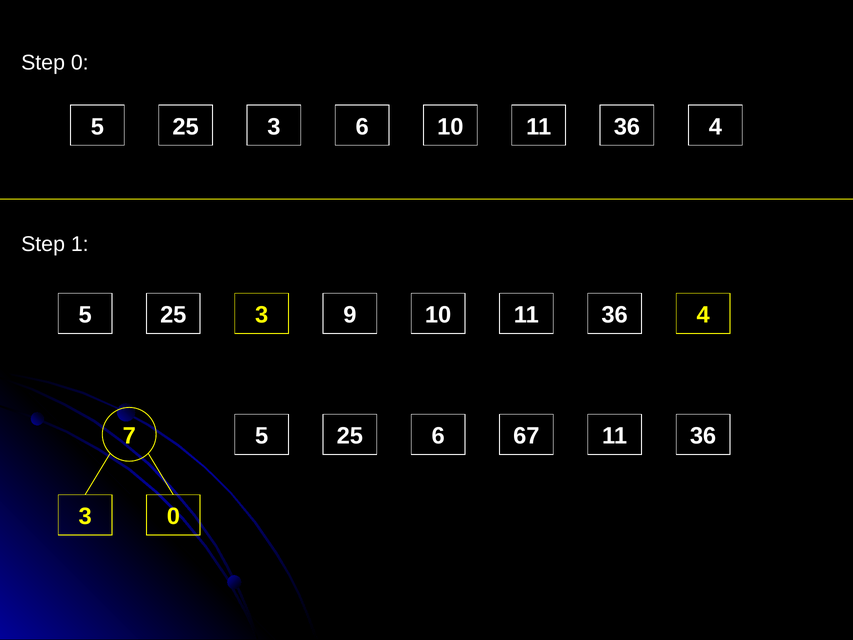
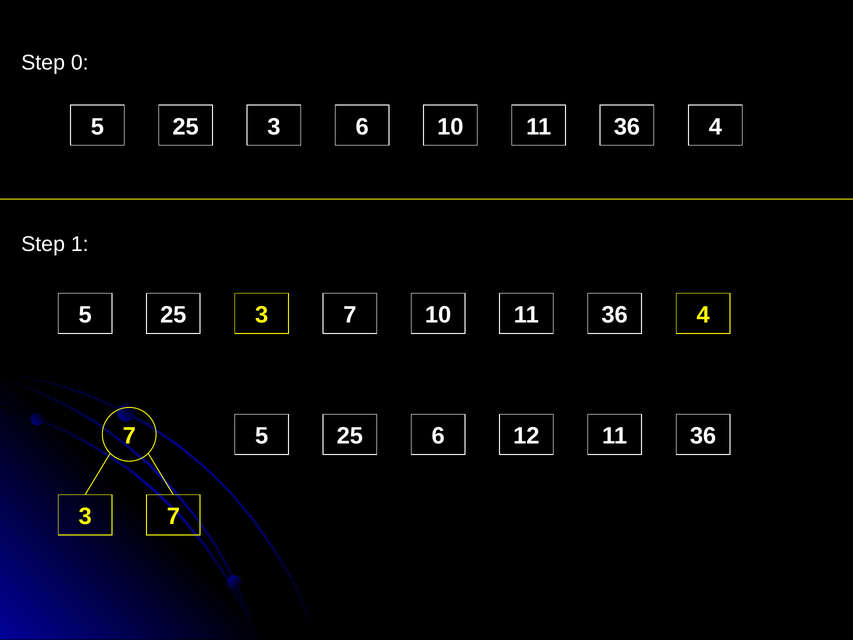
25 3 9: 9 -> 7
67: 67 -> 12
0 at (173, 516): 0 -> 7
